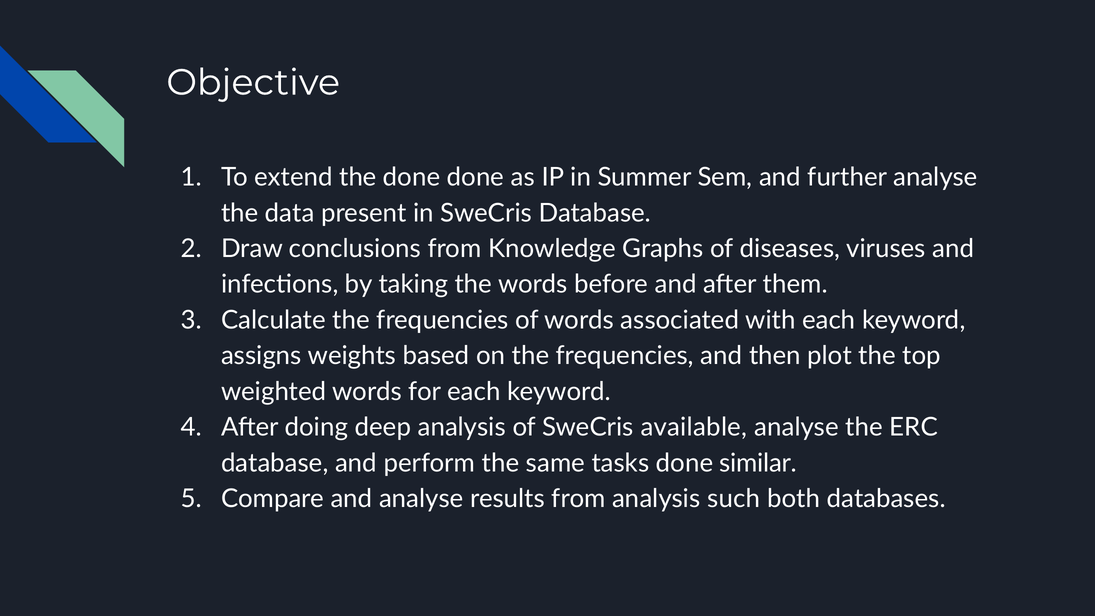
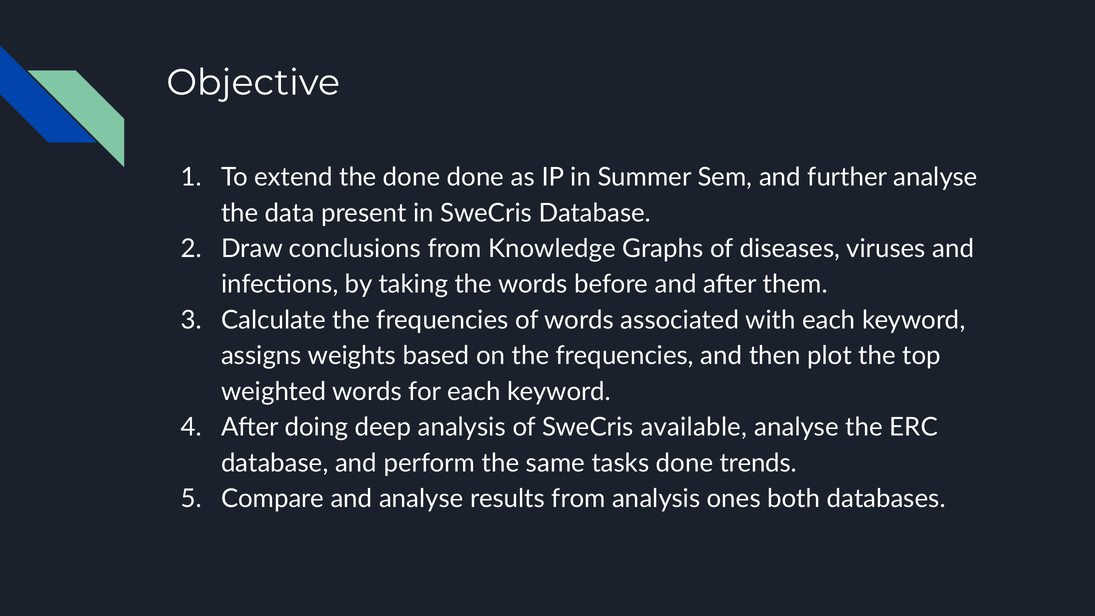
similar: similar -> trends
such: such -> ones
